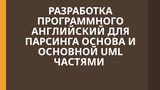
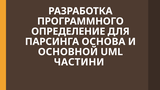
АНГЛИЙСКИЙ: АНГЛИЙСКИЙ -> ОПРЕДЕЛЕНИЕ
ЧАСТЯМИ: ЧАСТЯМИ -> ЧАСТИНИ
